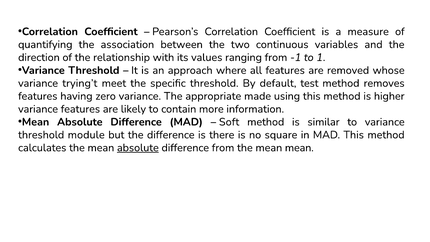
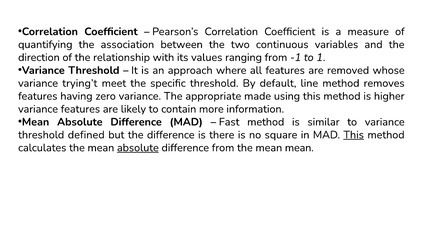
test: test -> line
Soft: Soft -> Fast
module: module -> defined
This at (354, 135) underline: none -> present
